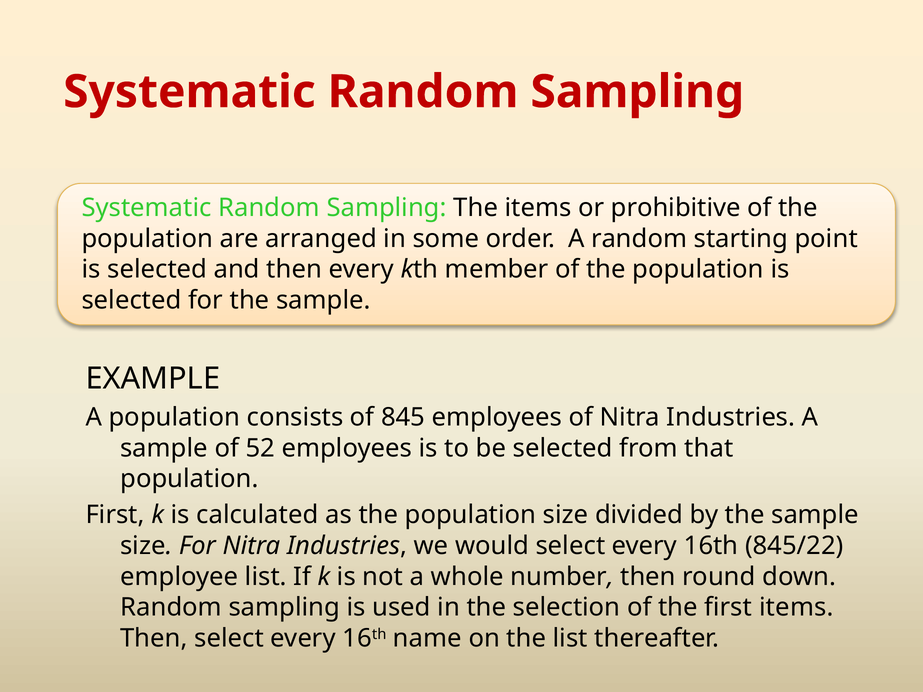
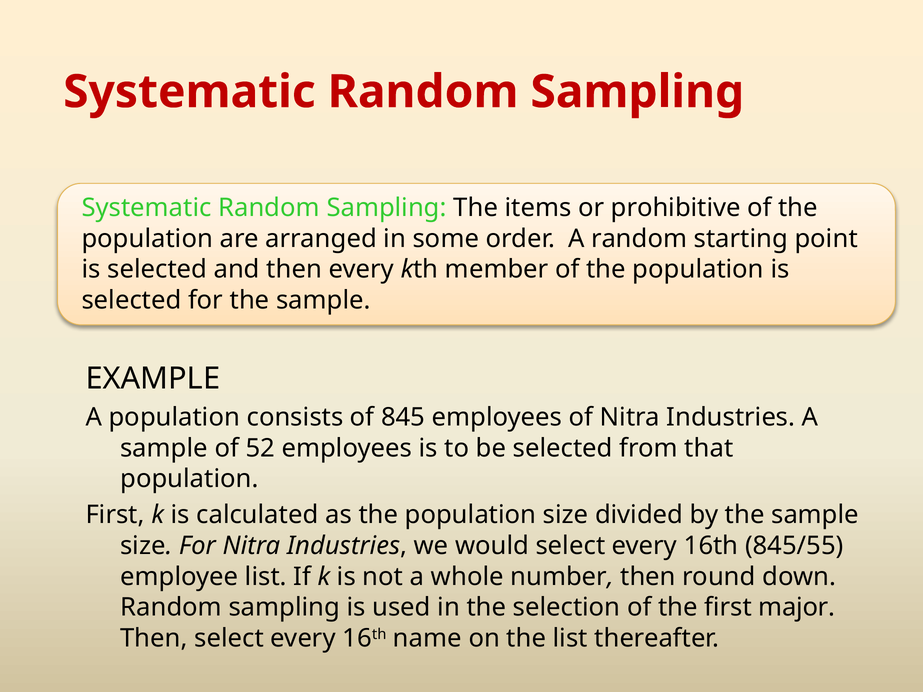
845/22: 845/22 -> 845/55
first items: items -> major
